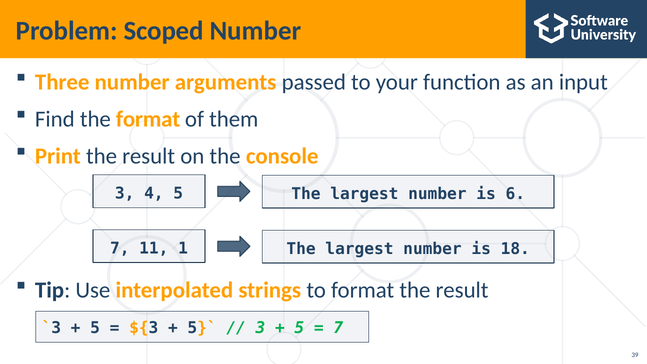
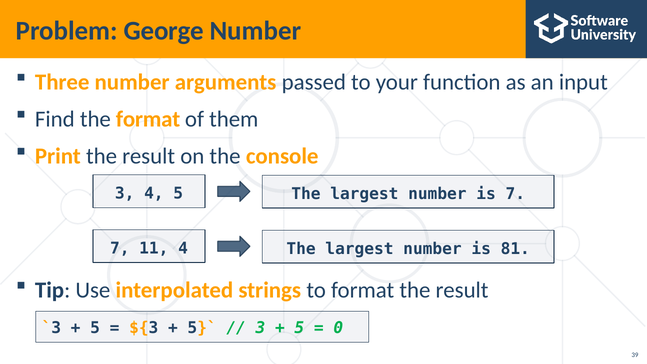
Scoped: Scoped -> George
is 6: 6 -> 7
11 1: 1 -> 4
18: 18 -> 81
7 at (338, 328): 7 -> 0
